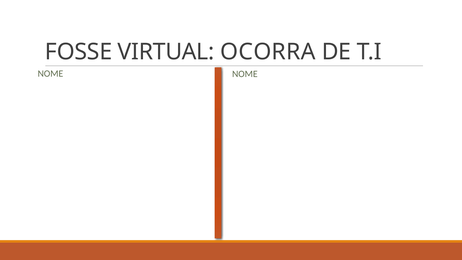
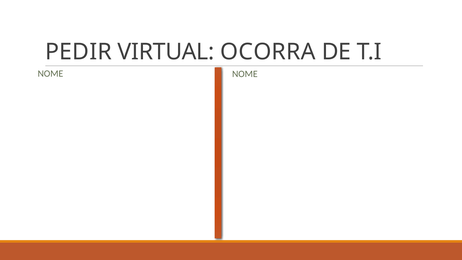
FOSSE: FOSSE -> PEDIR
